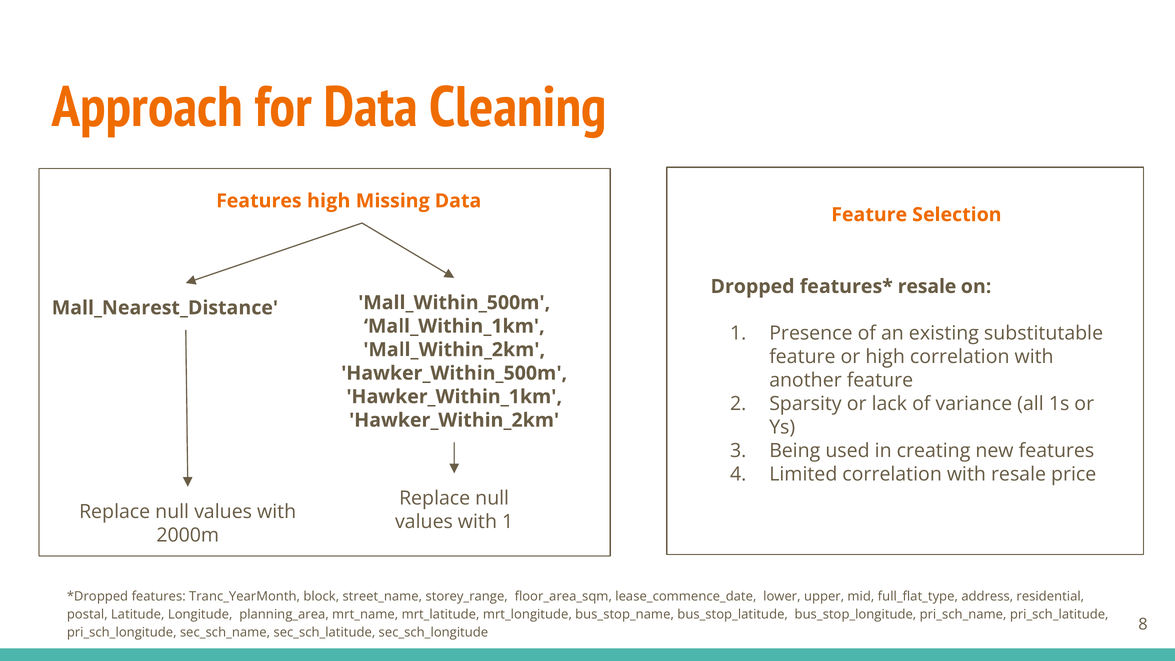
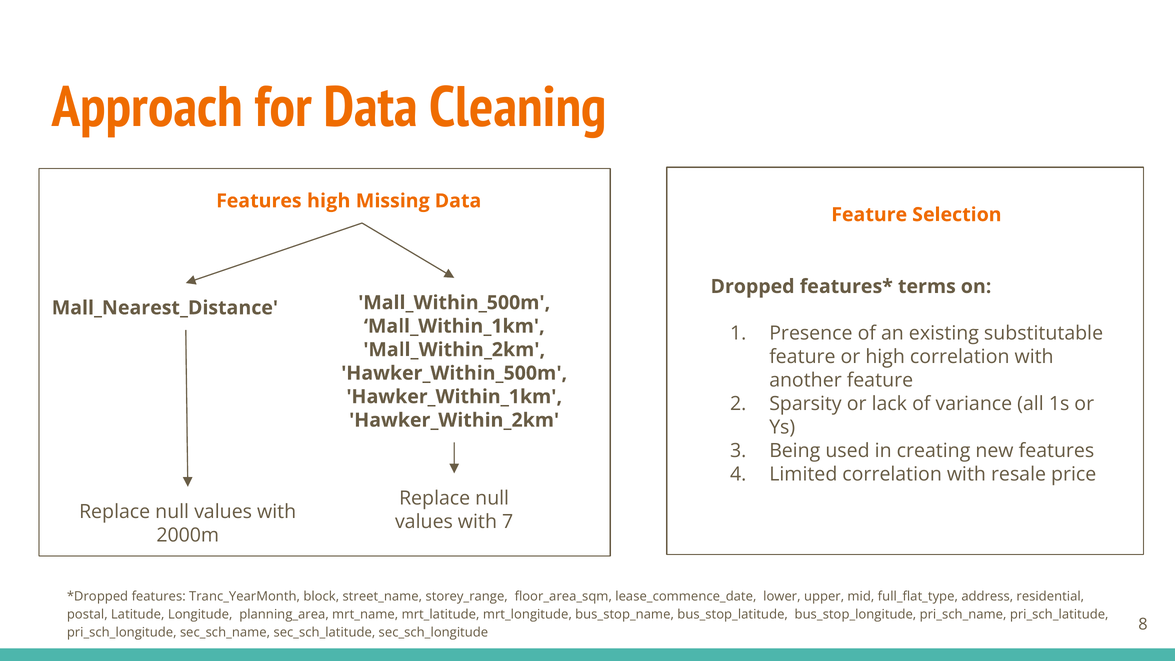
resale at (927, 287): resale -> terms
with 1: 1 -> 7
